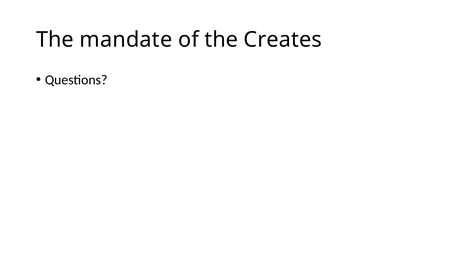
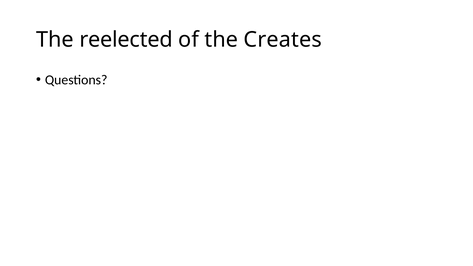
mandate: mandate -> reelected
